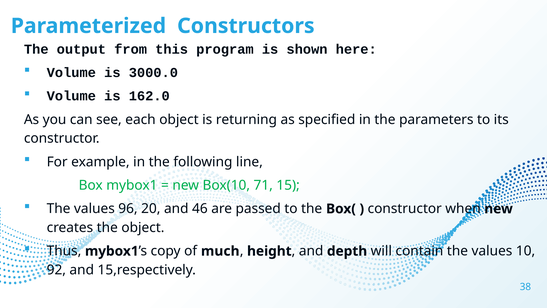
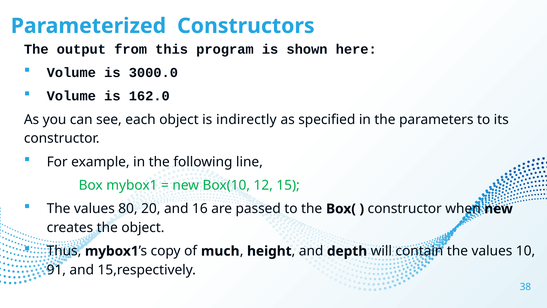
returning: returning -> indirectly
71: 71 -> 12
96: 96 -> 80
46: 46 -> 16
92: 92 -> 91
